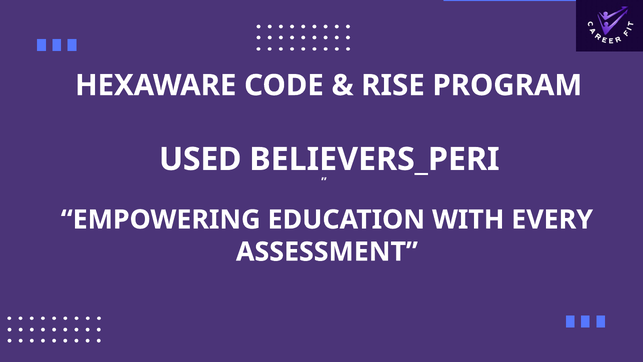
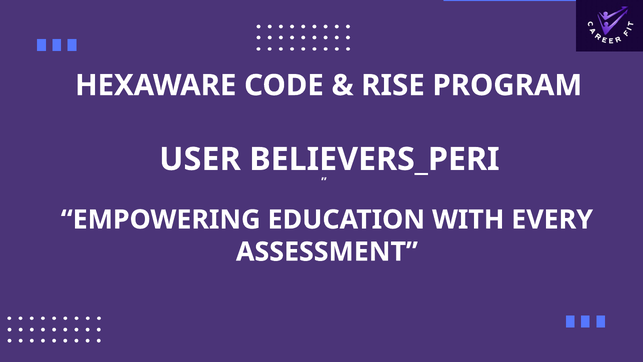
USED: USED -> USER
